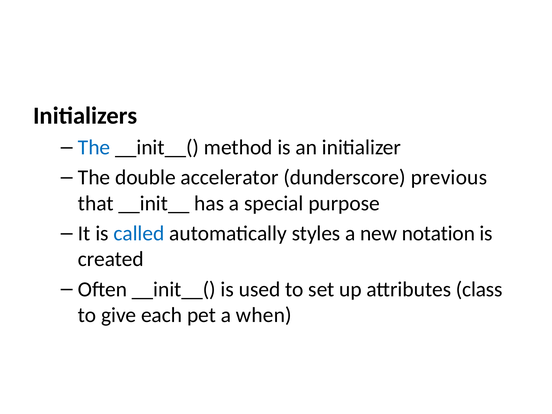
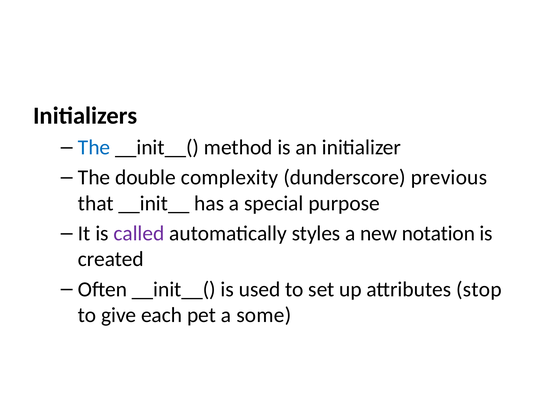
accelerator: accelerator -> complexity
called colour: blue -> purple
class: class -> stop
when: when -> some
